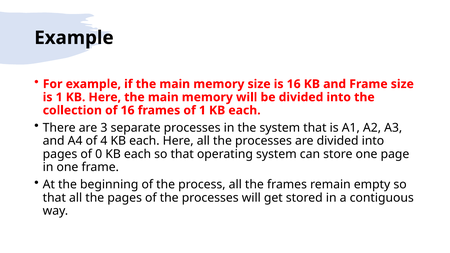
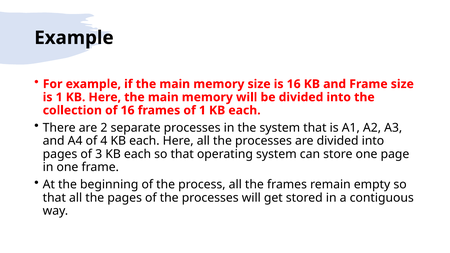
3: 3 -> 2
0: 0 -> 3
